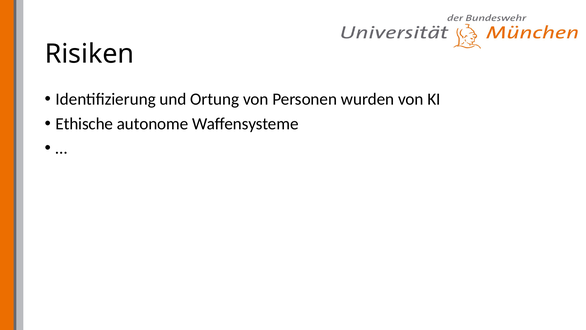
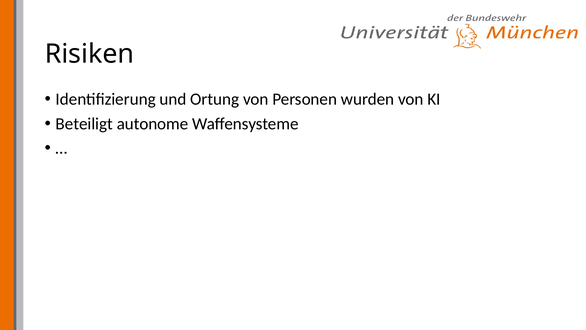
Ethische: Ethische -> Beteiligt
